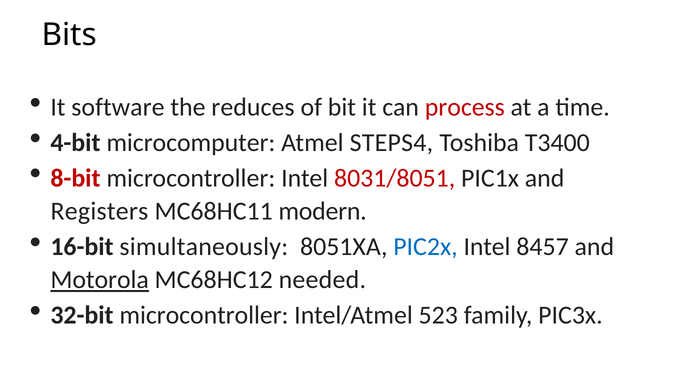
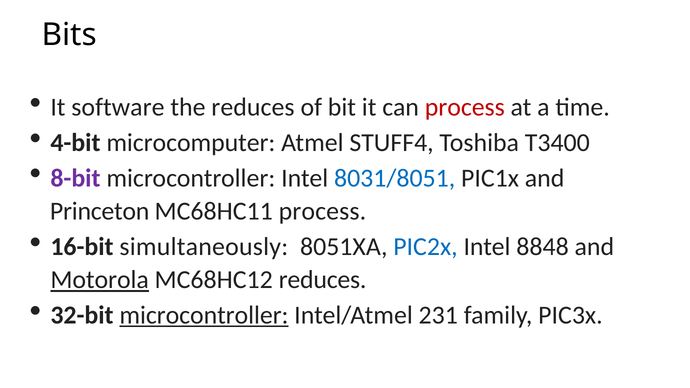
STEPS4: STEPS4 -> STUFF4
8-bit colour: red -> purple
8031/8051 colour: red -> blue
Registers: Registers -> Princeton
MC68HC11 modern: modern -> process
8457: 8457 -> 8848
MC68HC12 needed: needed -> reduces
microcontroller at (204, 315) underline: none -> present
523: 523 -> 231
